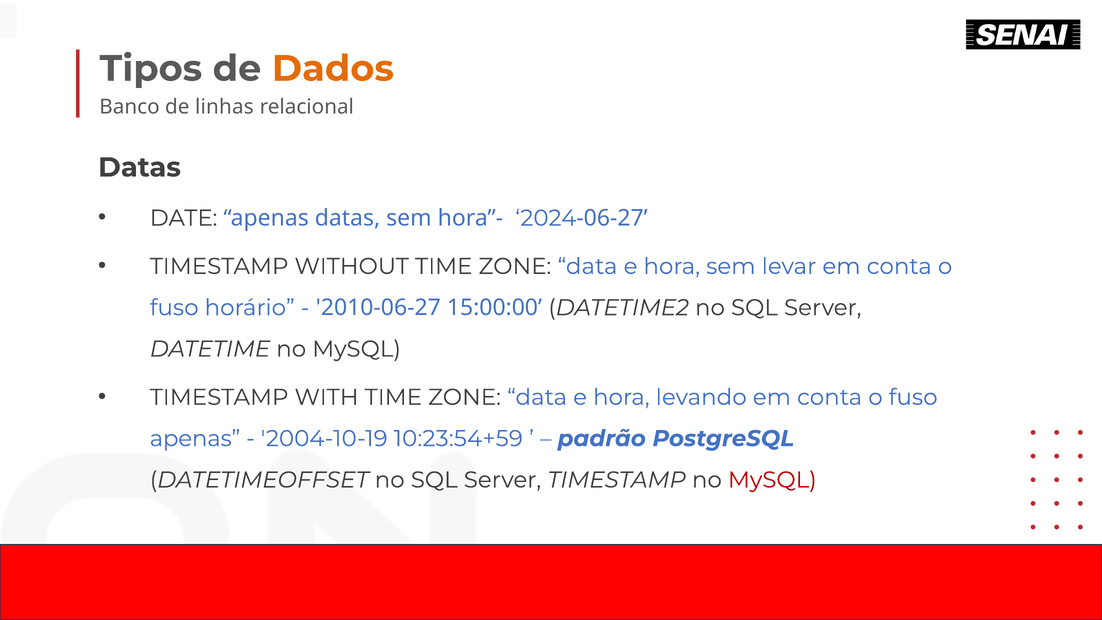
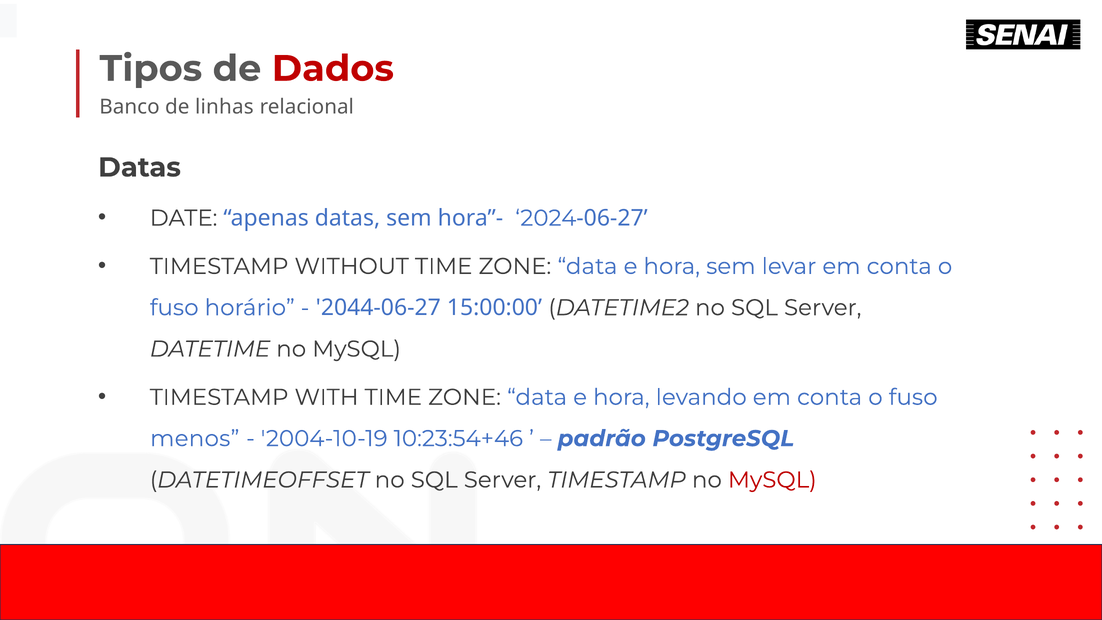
Dados colour: orange -> red
2010-06-27: 2010-06-27 -> 2044-06-27
apenas at (195, 438): apenas -> menos
10:23:54+59: 10:23:54+59 -> 10:23:54+46
